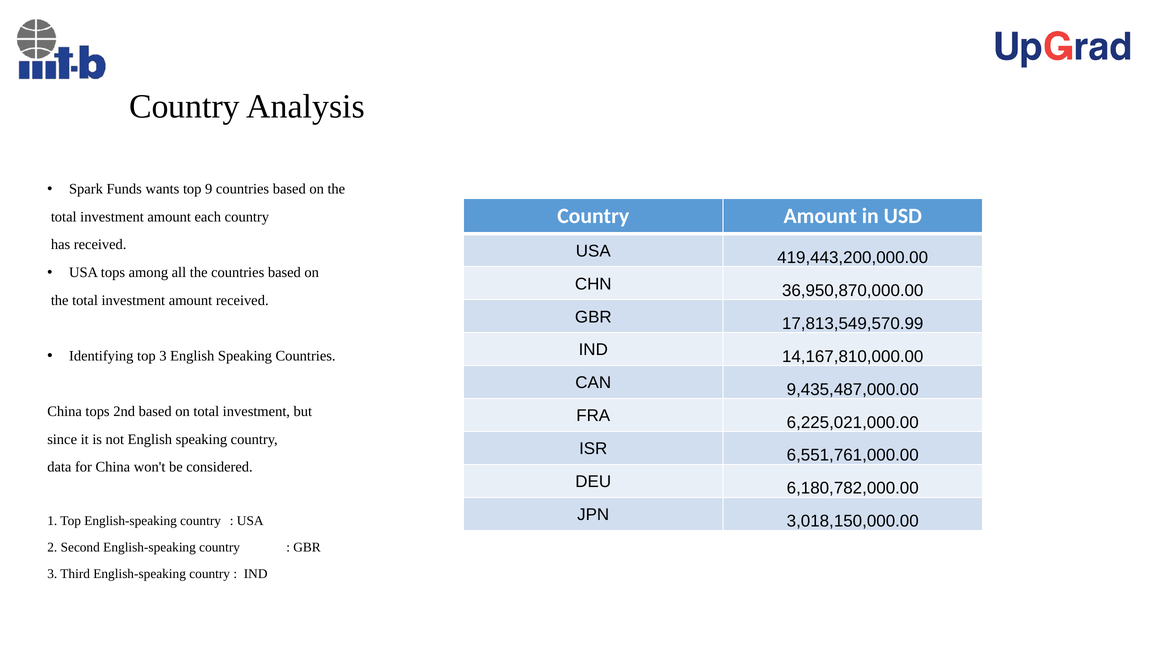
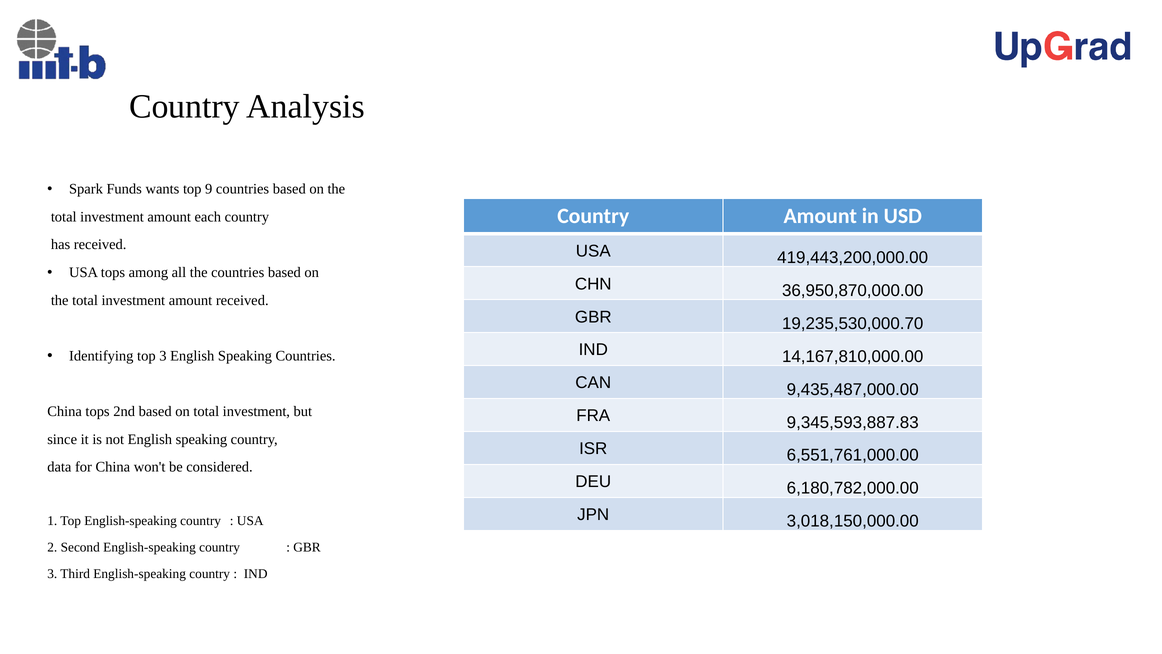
17,813,549,570.99: 17,813,549,570.99 -> 19,235,530,000.70
6,225,021,000.00: 6,225,021,000.00 -> 9,345,593,887.83
